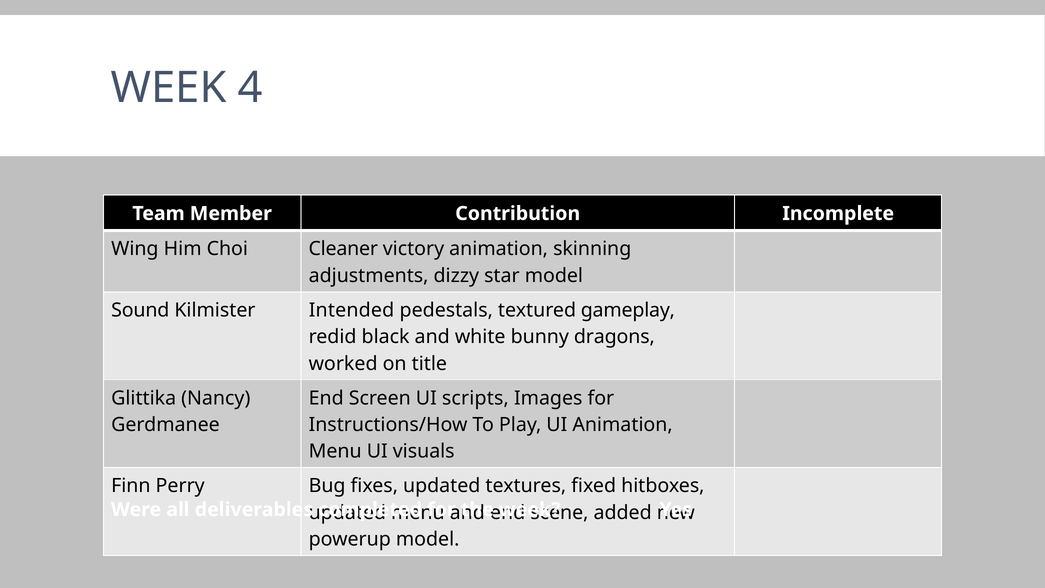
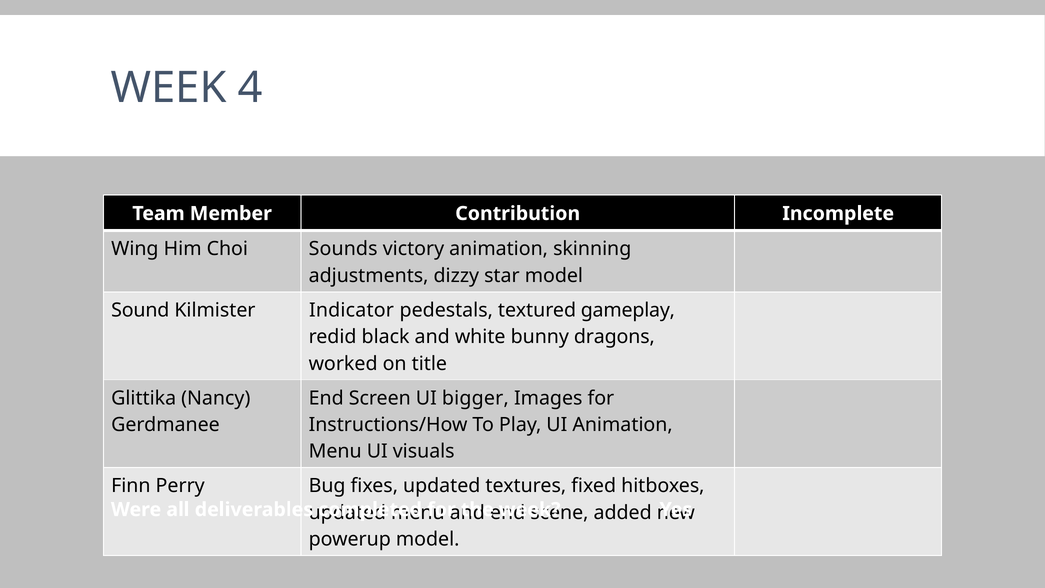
Cleaner: Cleaner -> Sounds
Intended: Intended -> Indicator
scripts: scripts -> bigger
